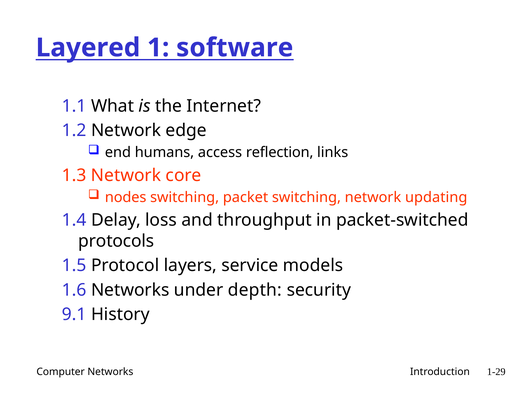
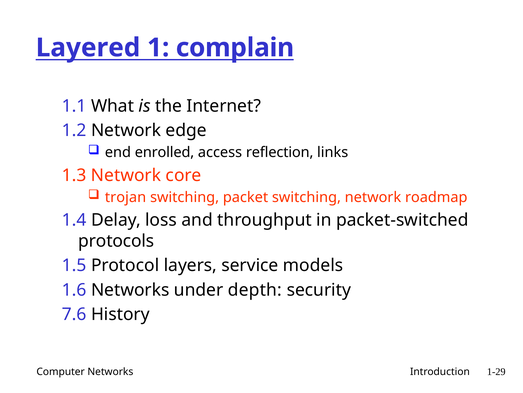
software: software -> complain
humans: humans -> enrolled
nodes: nodes -> trojan
updating: updating -> roadmap
9.1: 9.1 -> 7.6
